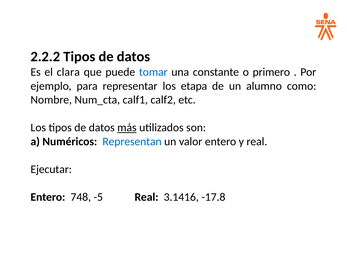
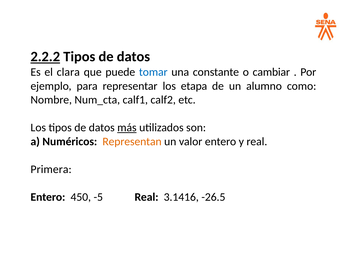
2.2.2 underline: none -> present
primero: primero -> cambiar
Representan colour: blue -> orange
Ejecutar: Ejecutar -> Primera
748: 748 -> 450
-17.8: -17.8 -> -26.5
